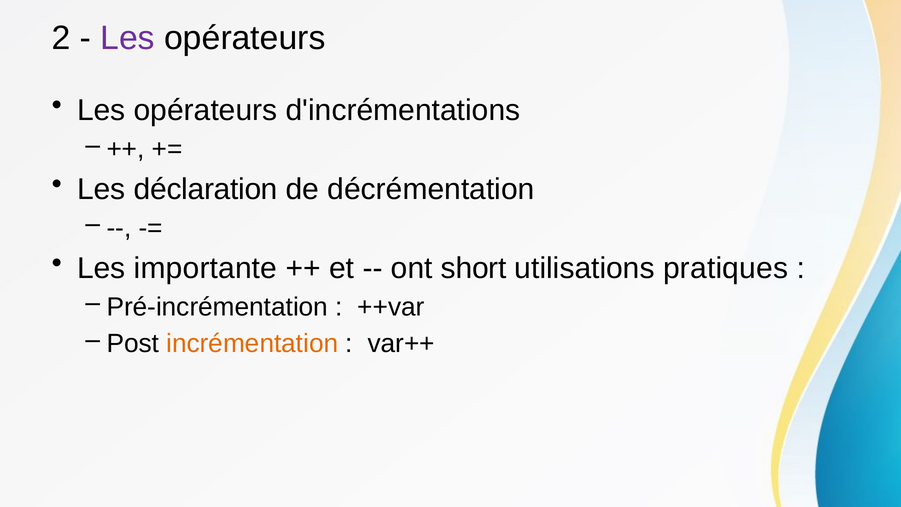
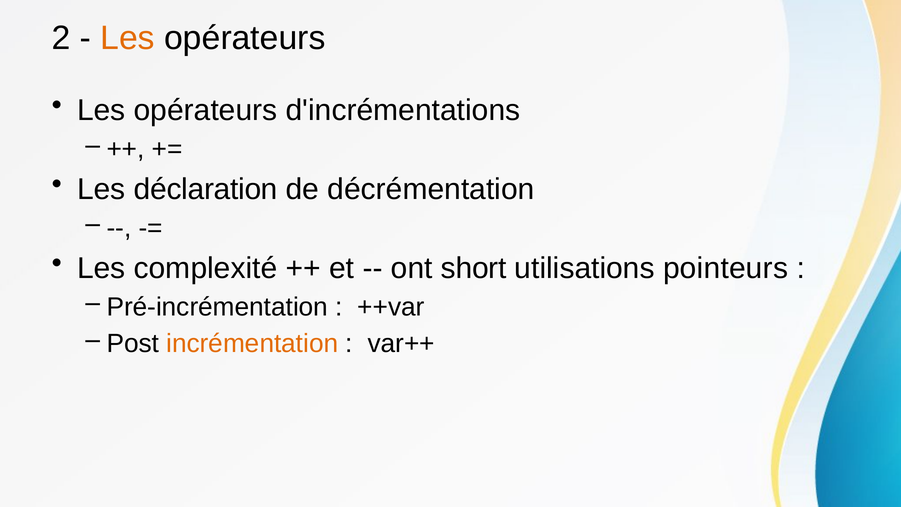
Les at (128, 38) colour: purple -> orange
importante: importante -> complexité
pratiques: pratiques -> pointeurs
